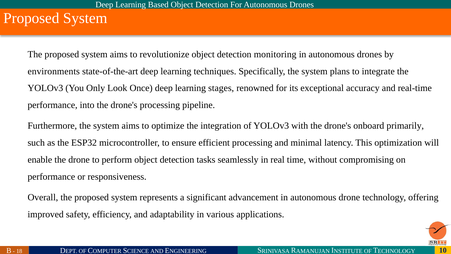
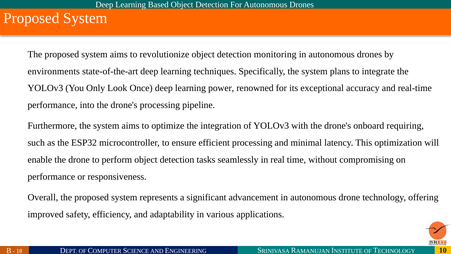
stages: stages -> power
primarily: primarily -> requiring
